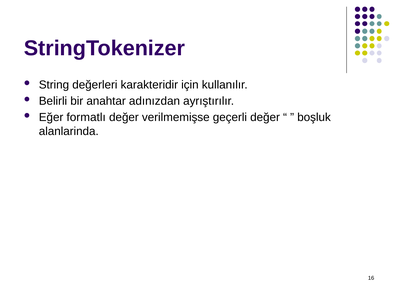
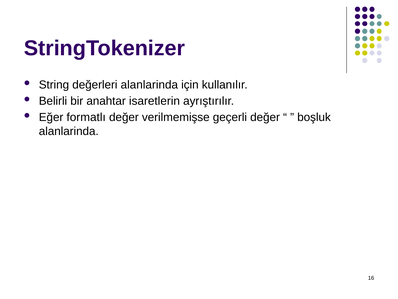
değerleri karakteridir: karakteridir -> alanlarinda
adınızdan: adınızdan -> isaretlerin
